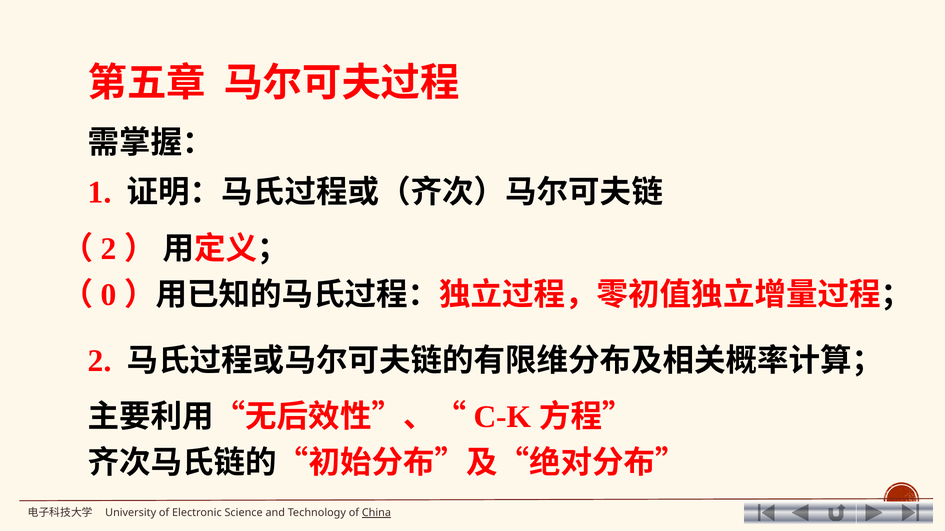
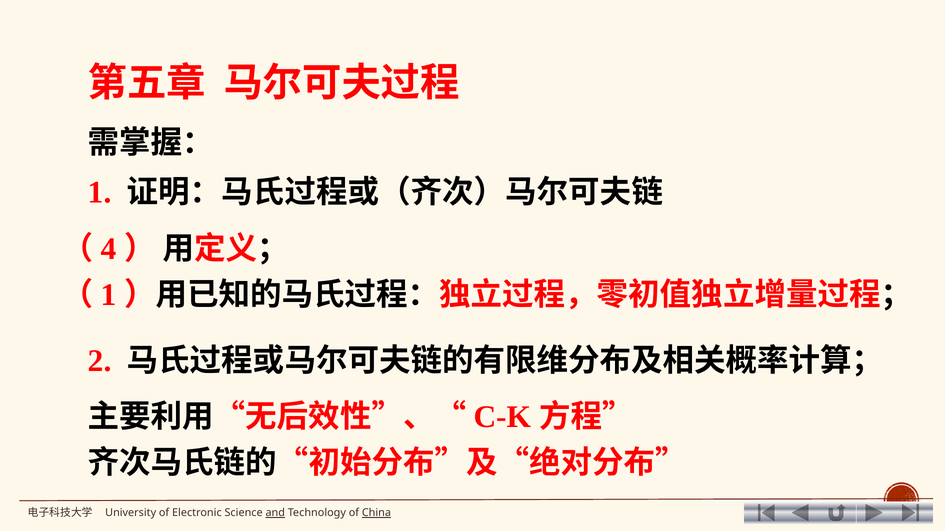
2 at (109, 249): 2 -> 4
0 at (109, 295): 0 -> 1
and underline: none -> present
